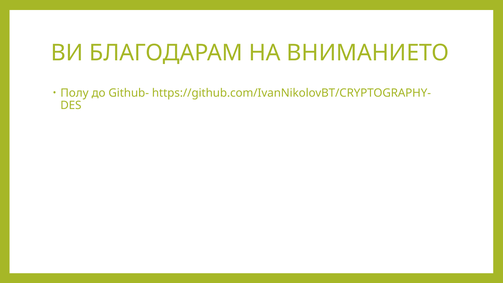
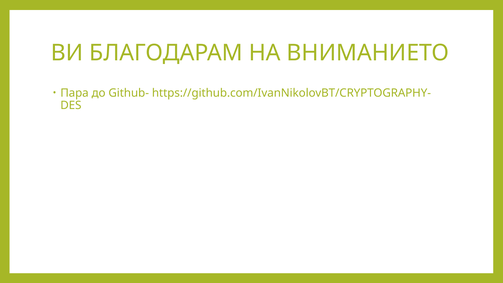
Полу: Полу -> Пара
